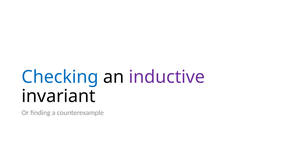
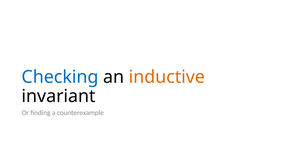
inductive colour: purple -> orange
